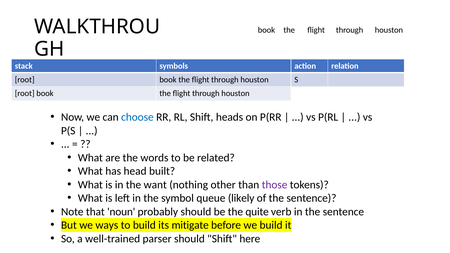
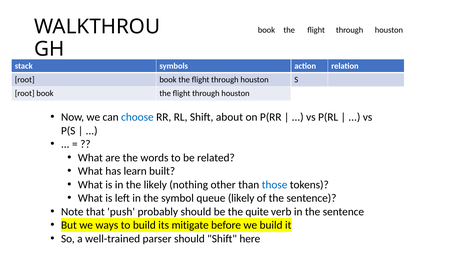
heads: heads -> about
head: head -> learn
the want: want -> likely
those colour: purple -> blue
noun: noun -> push
